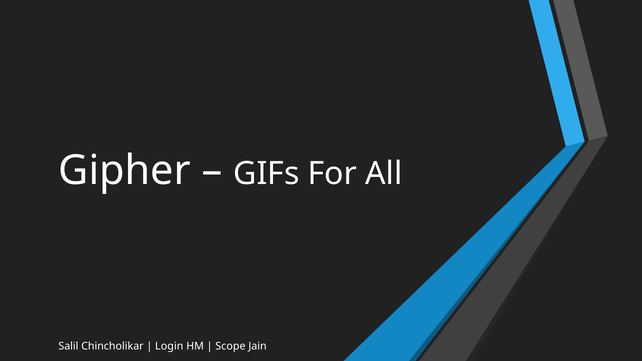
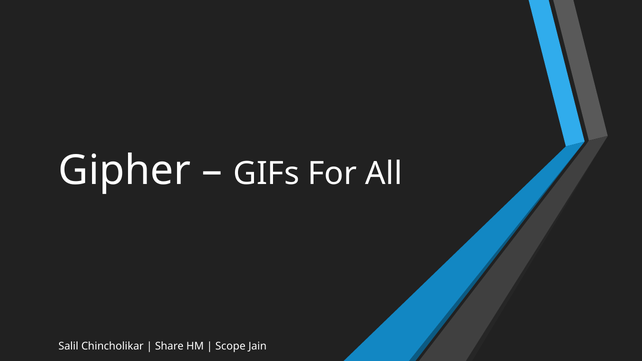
Login: Login -> Share
